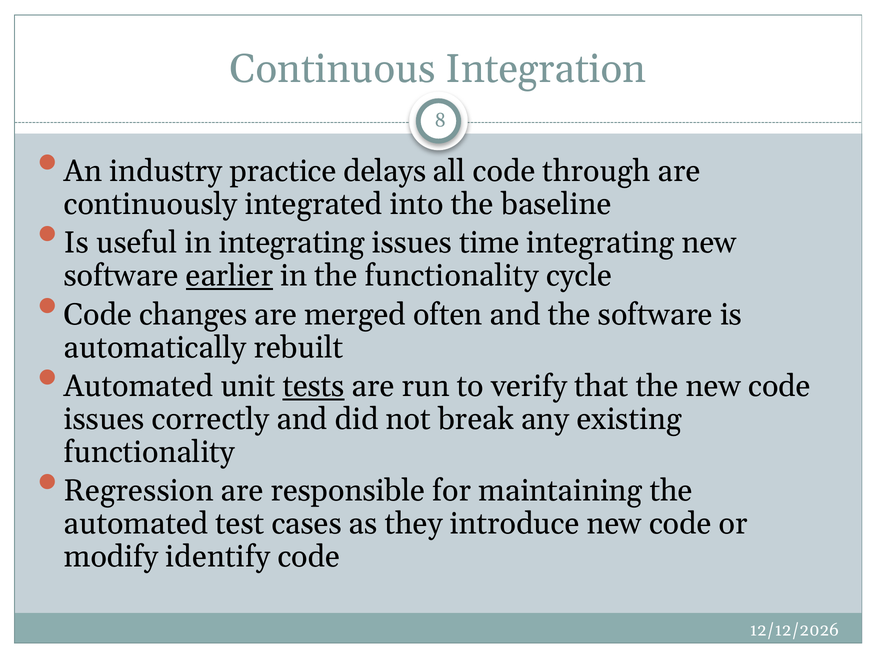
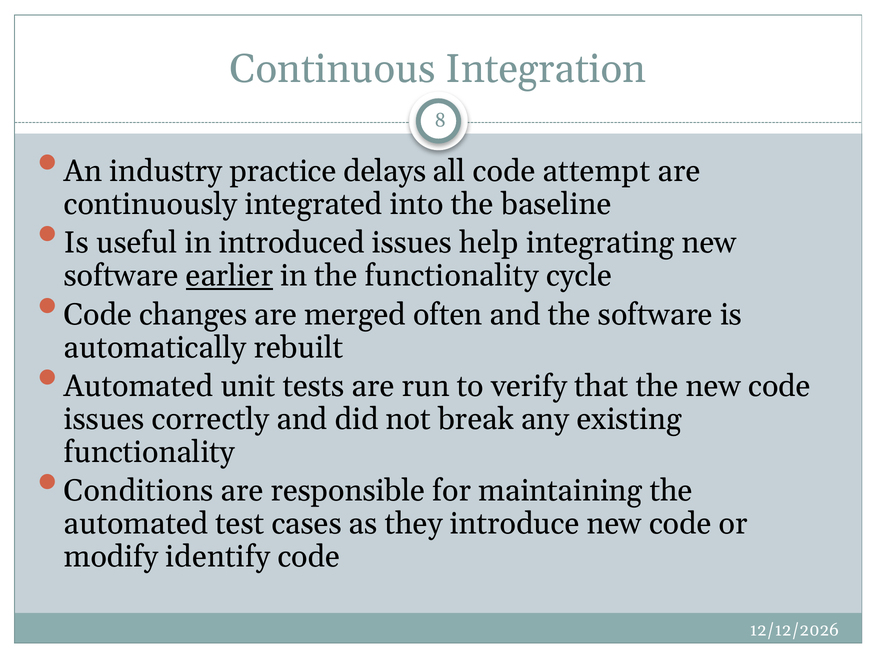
through: through -> attempt
in integrating: integrating -> introduced
time: time -> help
tests underline: present -> none
Regression: Regression -> Conditions
